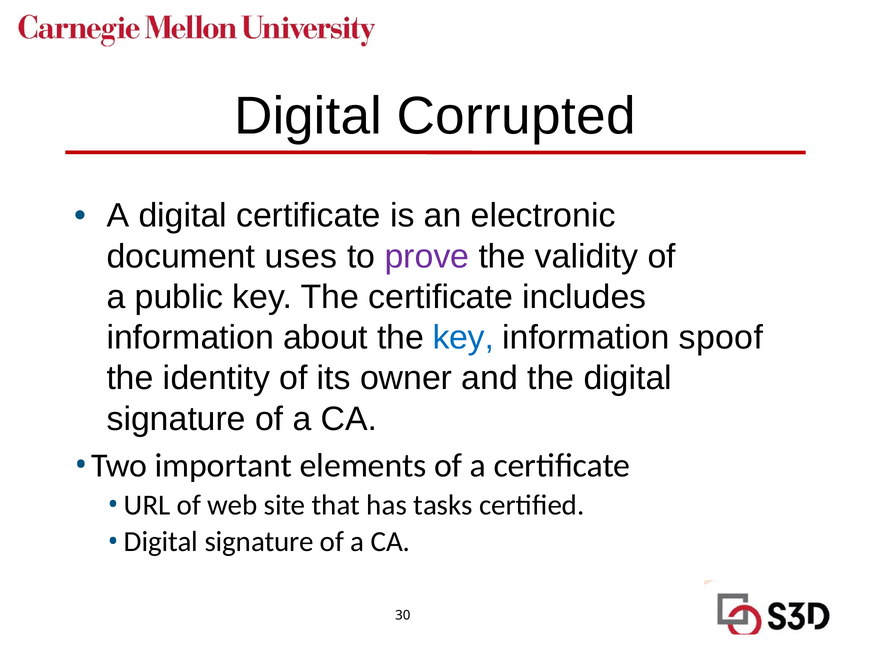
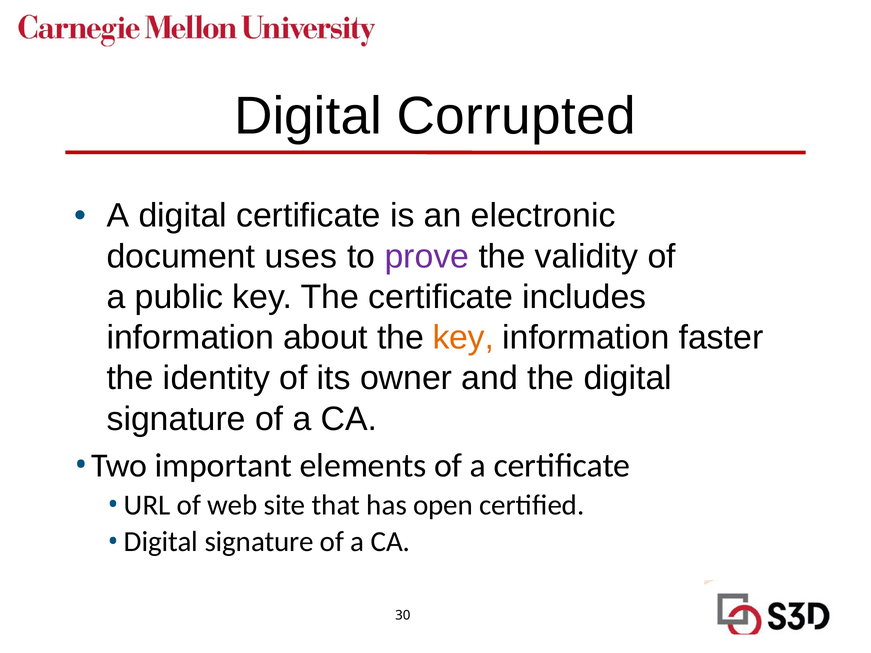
key at (463, 338) colour: blue -> orange
spoof: spoof -> faster
tasks: tasks -> open
